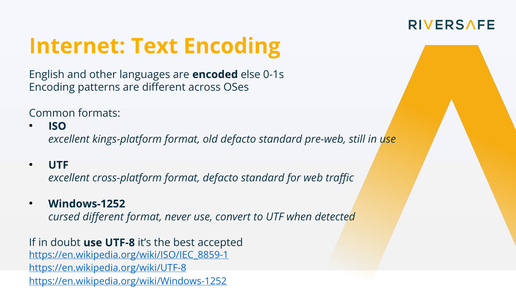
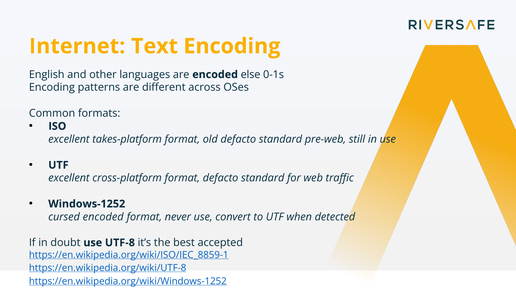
kings-platform: kings-platform -> takes-platform
cursed different: different -> encoded
